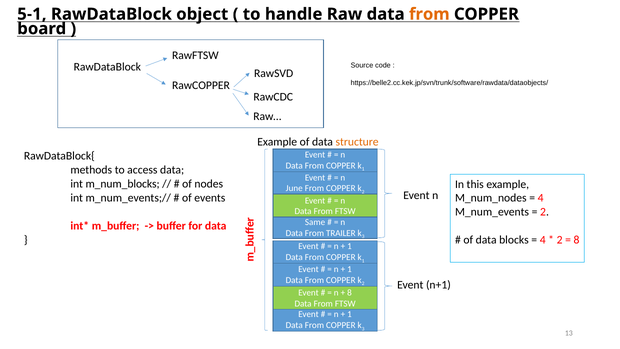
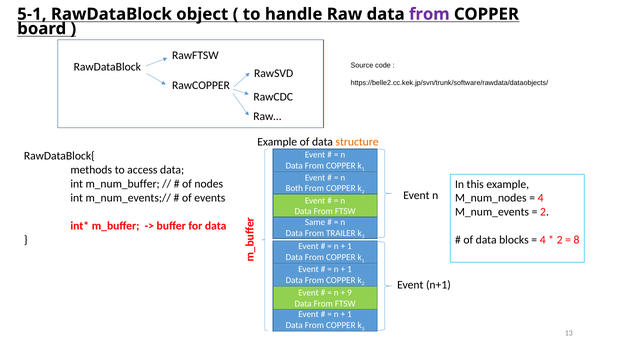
from at (429, 14) colour: orange -> purple
m_num_blocks: m_num_blocks -> m_num_buffer
June: June -> Both
8 at (350, 293): 8 -> 9
